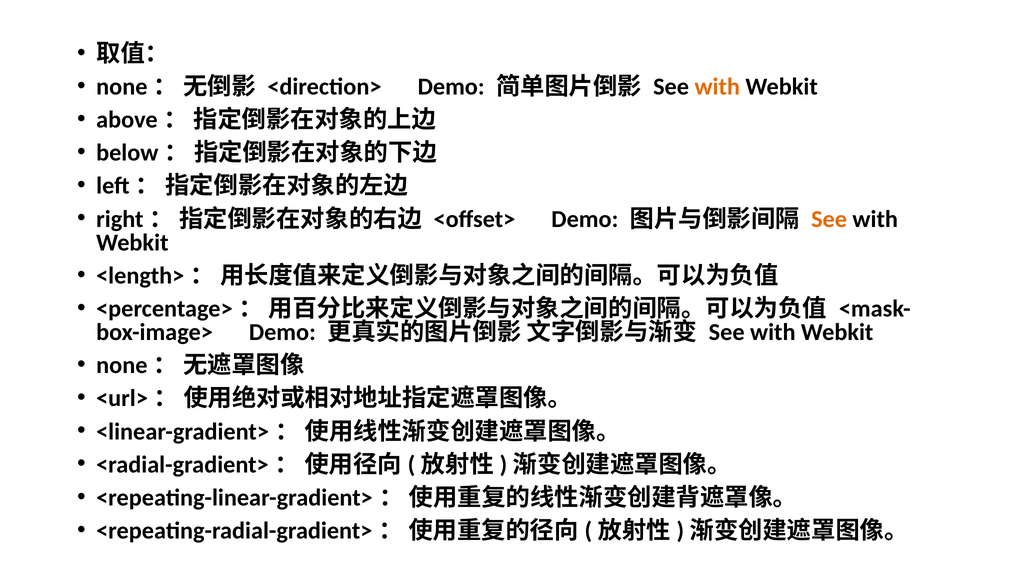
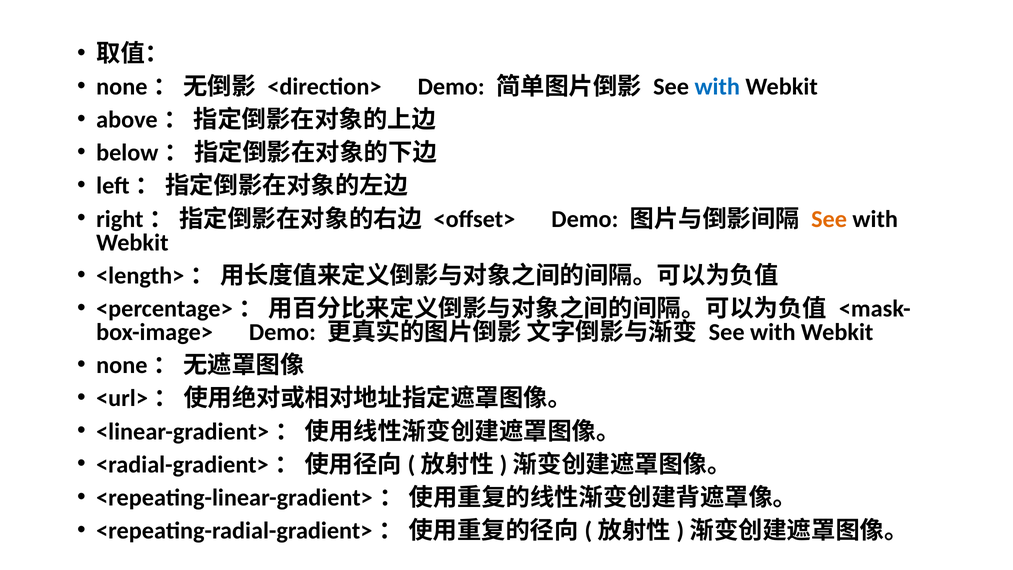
with at (717, 87) colour: orange -> blue
